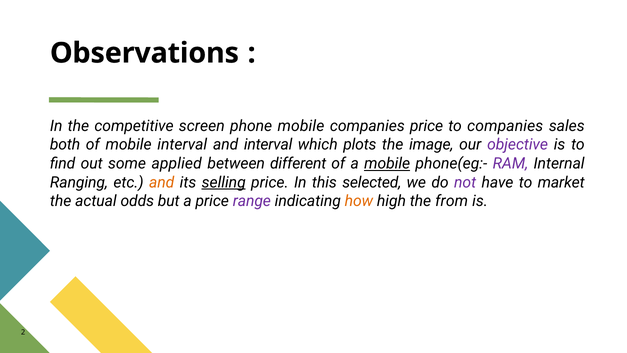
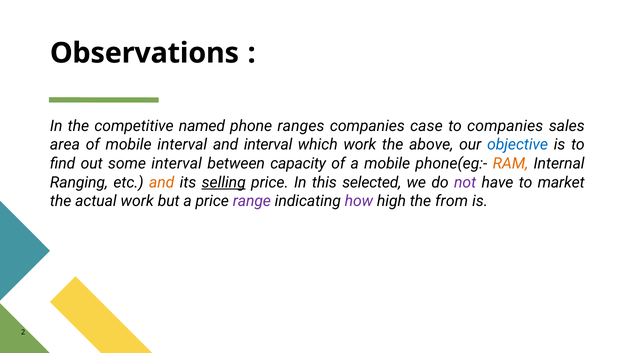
screen: screen -> named
phone mobile: mobile -> ranges
companies price: price -> case
both: both -> area
which plots: plots -> work
image: image -> above
objective colour: purple -> blue
some applied: applied -> interval
different: different -> capacity
mobile at (387, 163) underline: present -> none
RAM colour: purple -> orange
actual odds: odds -> work
how colour: orange -> purple
